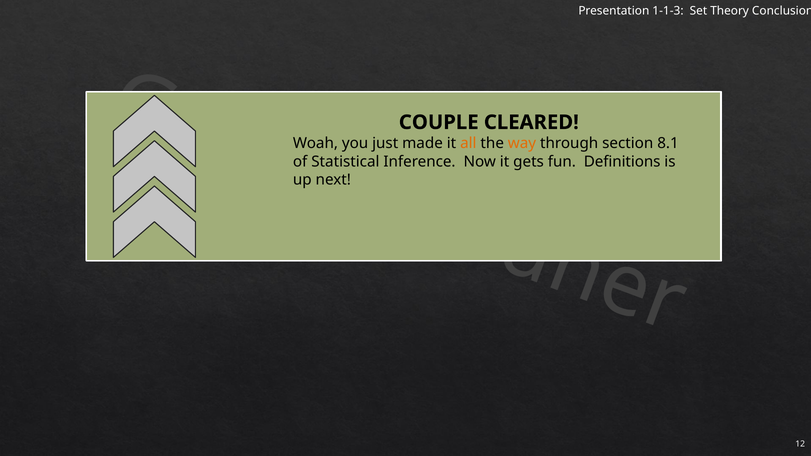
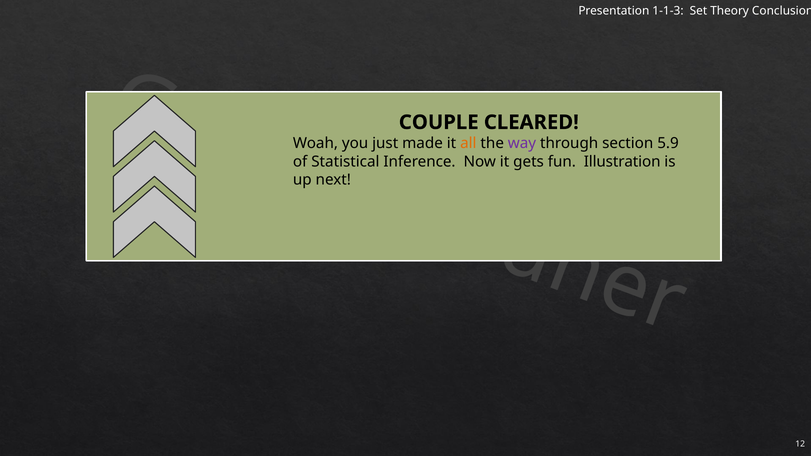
way colour: orange -> purple
8.1: 8.1 -> 5.9
Definitions: Definitions -> Illustration
